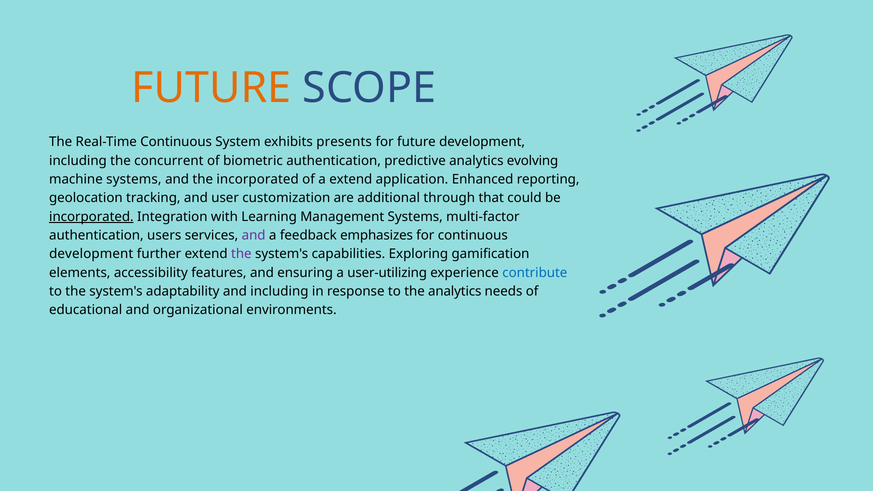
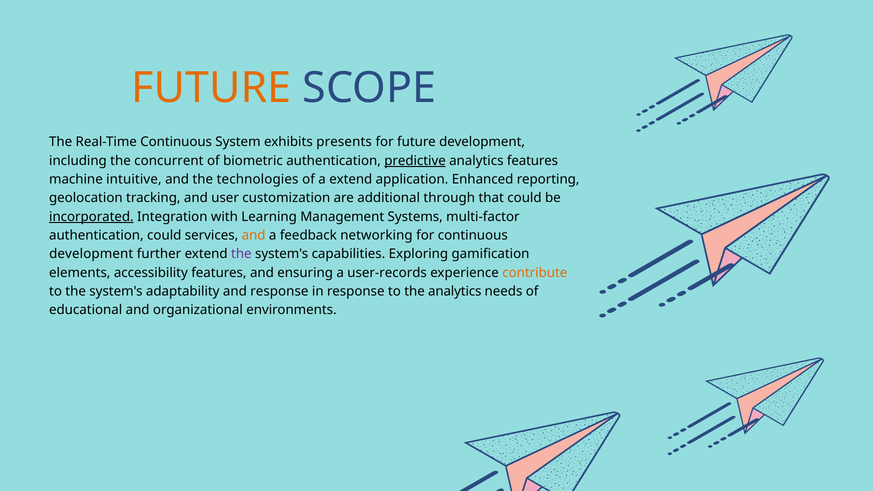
predictive underline: none -> present
analytics evolving: evolving -> features
machine systems: systems -> intuitive
the incorporated: incorporated -> technologies
authentication users: users -> could
and at (254, 235) colour: purple -> orange
emphasizes: emphasizes -> networking
user-utilizing: user-utilizing -> user-records
contribute colour: blue -> orange
and including: including -> response
